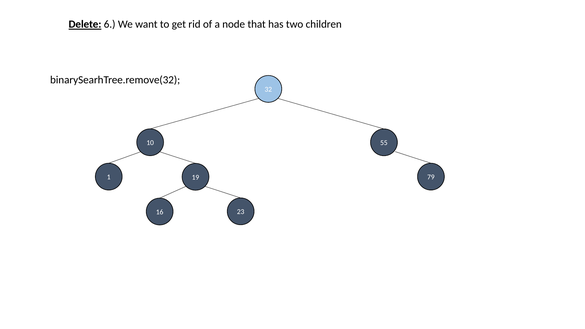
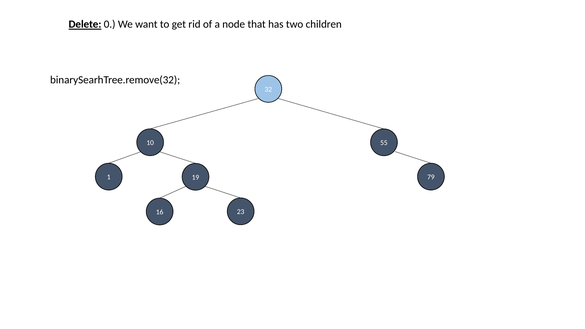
6: 6 -> 0
